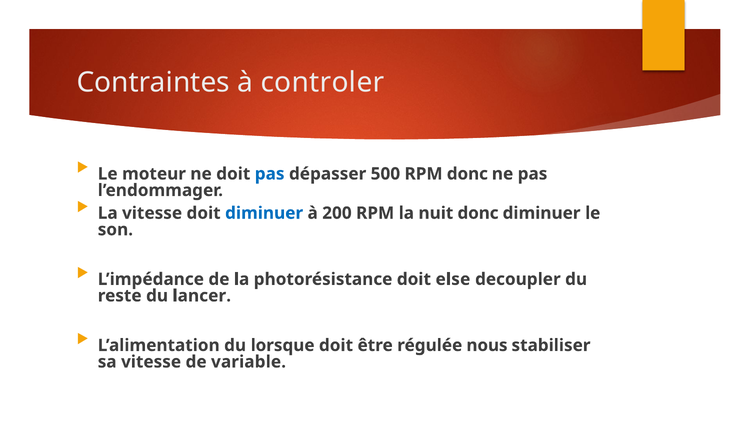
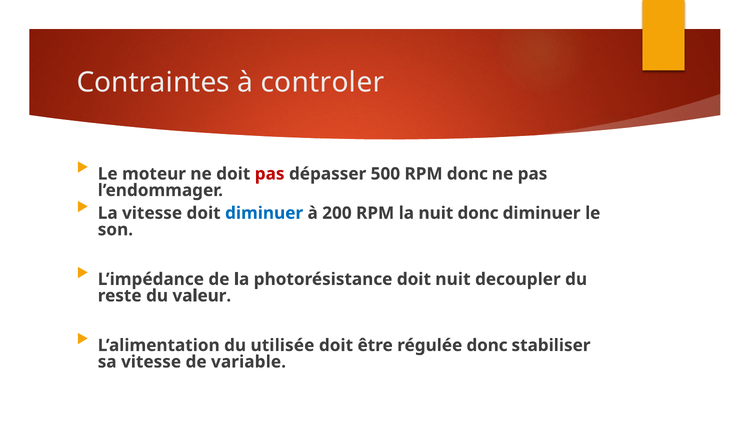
pas at (270, 174) colour: blue -> red
doit else: else -> nuit
lancer: lancer -> valeur
lorsque: lorsque -> utilisée
régulée nous: nous -> donc
